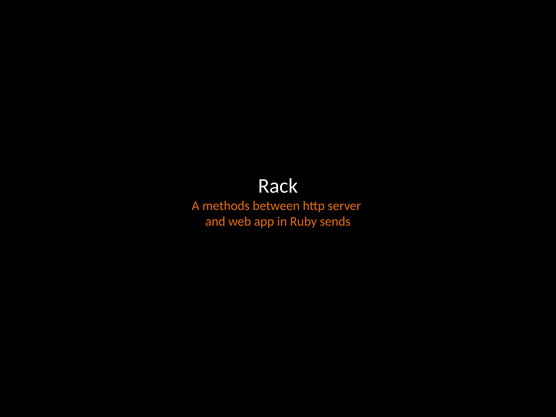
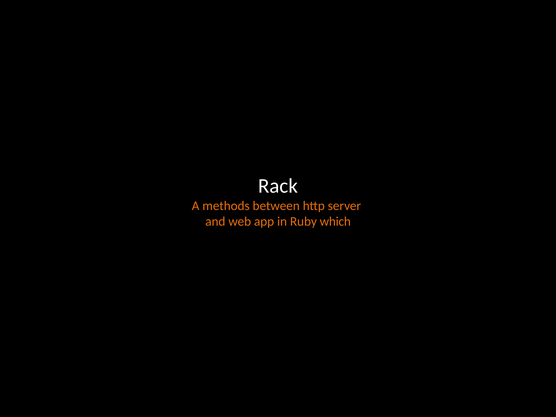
sends: sends -> which
